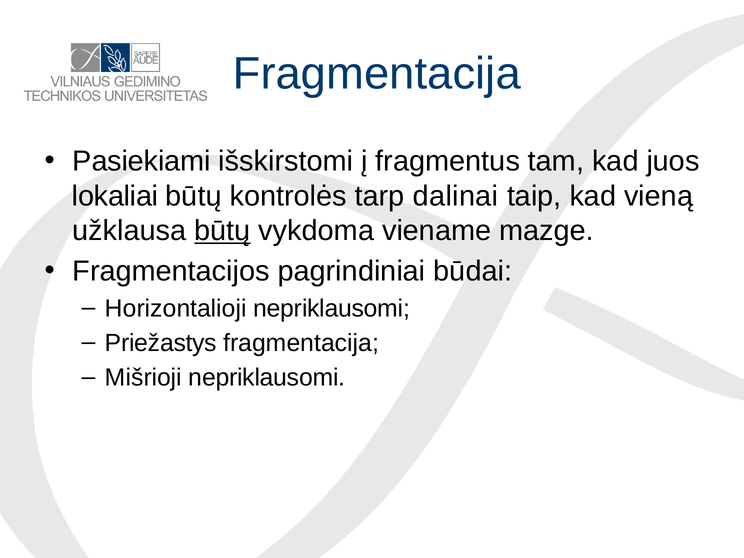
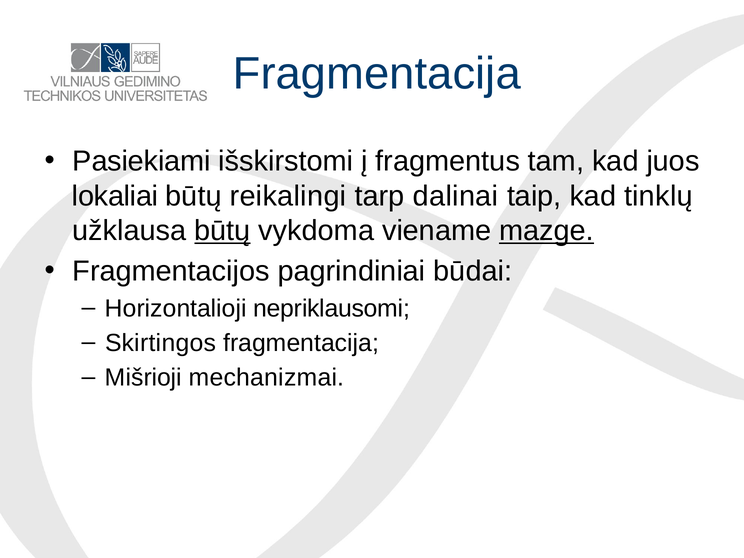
kontrolės: kontrolės -> reikalingi
vieną: vieną -> tinklų
mazge underline: none -> present
Priežastys: Priežastys -> Skirtingos
Mišrioji nepriklausomi: nepriklausomi -> mechanizmai
